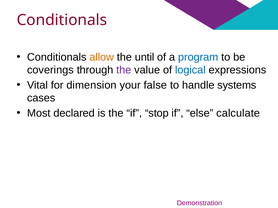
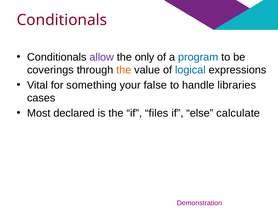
allow colour: orange -> purple
until: until -> only
the at (124, 70) colour: purple -> orange
dimension: dimension -> something
systems: systems -> libraries
stop: stop -> files
